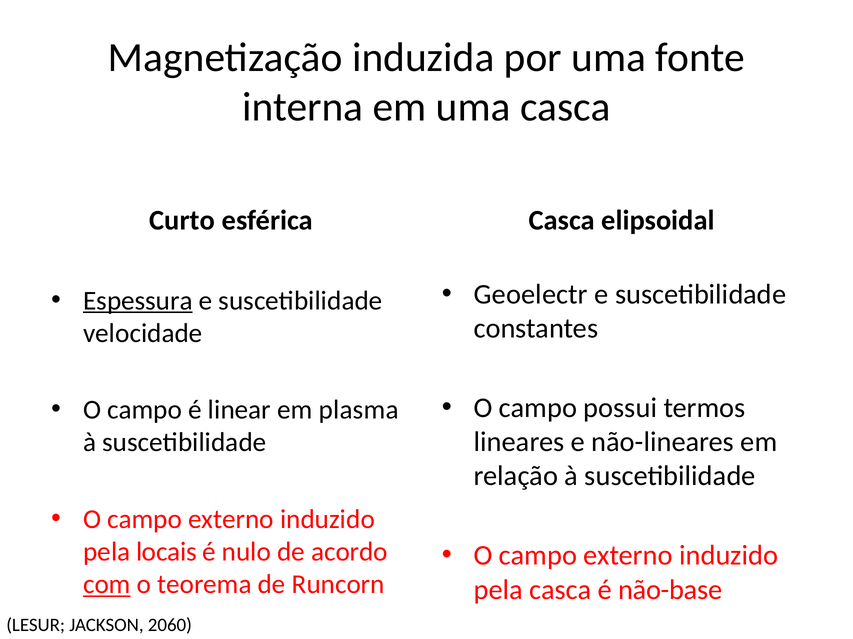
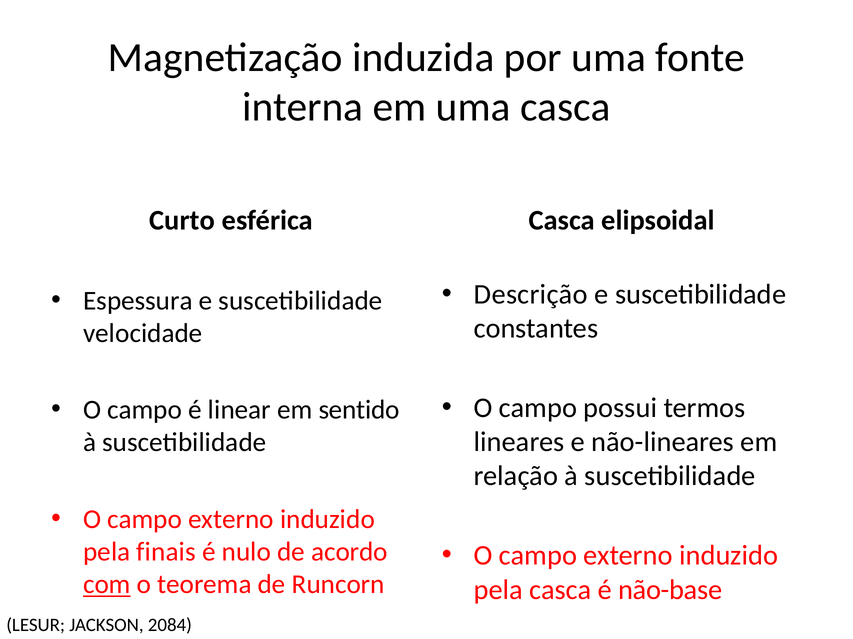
Geoelectr: Geoelectr -> Descrição
Espessura underline: present -> none
plasma: plasma -> sentido
locais: locais -> finais
2060: 2060 -> 2084
